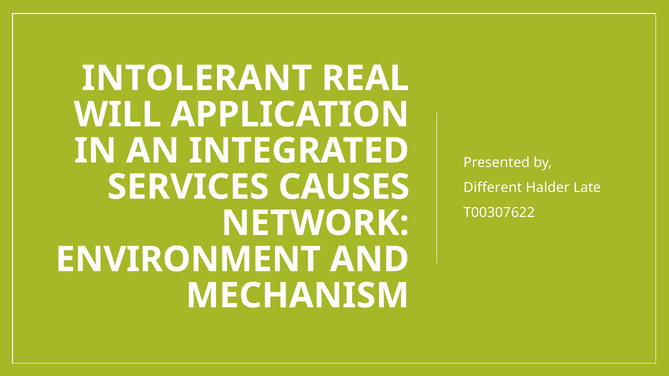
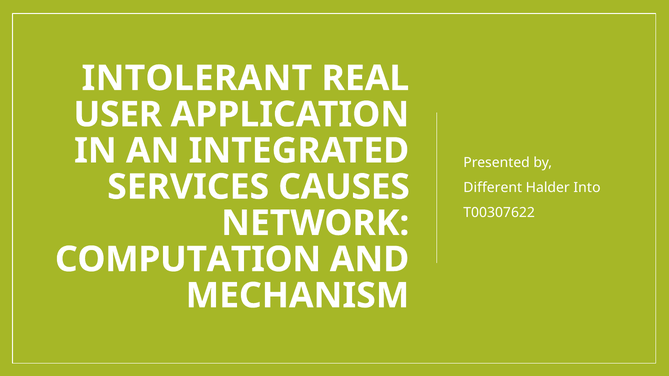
WILL: WILL -> USER
Late: Late -> Into
ENVIRONMENT: ENVIRONMENT -> COMPUTATION
